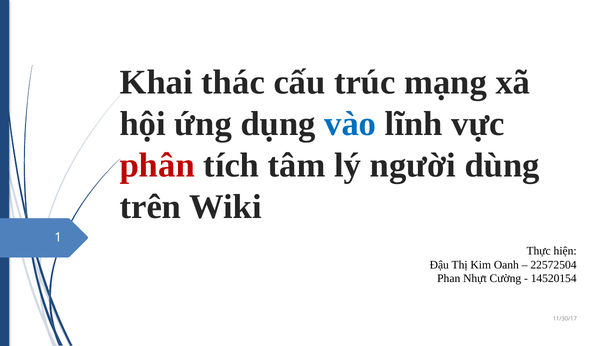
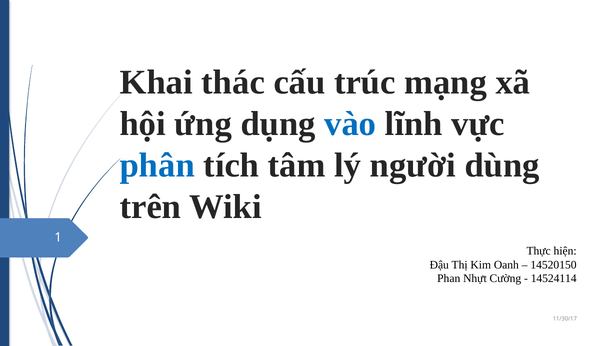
phân colour: red -> blue
22572504: 22572504 -> 14520150
14520154: 14520154 -> 14524114
